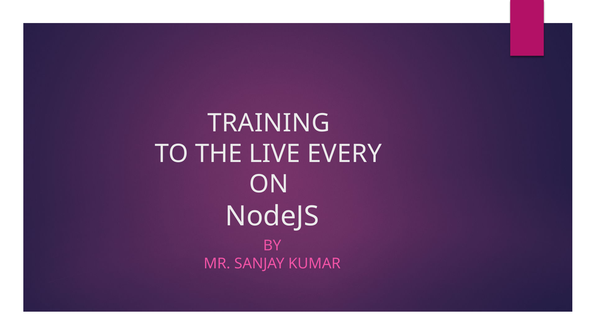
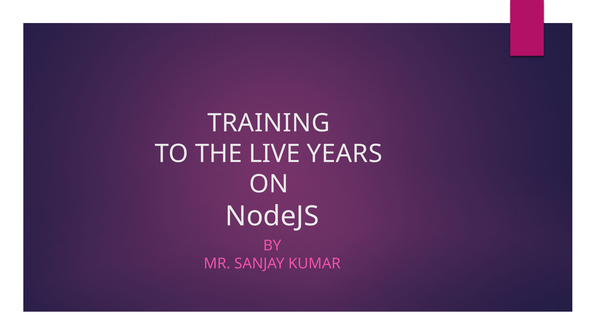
EVERY: EVERY -> YEARS
